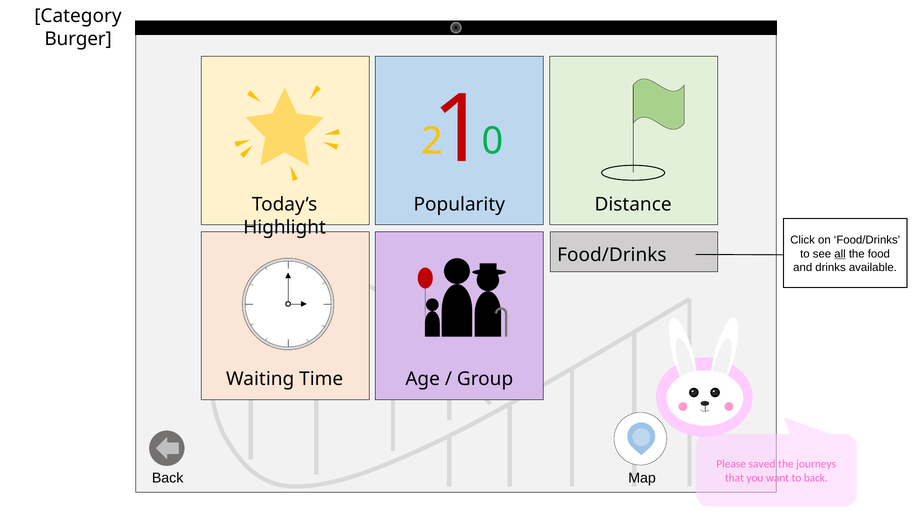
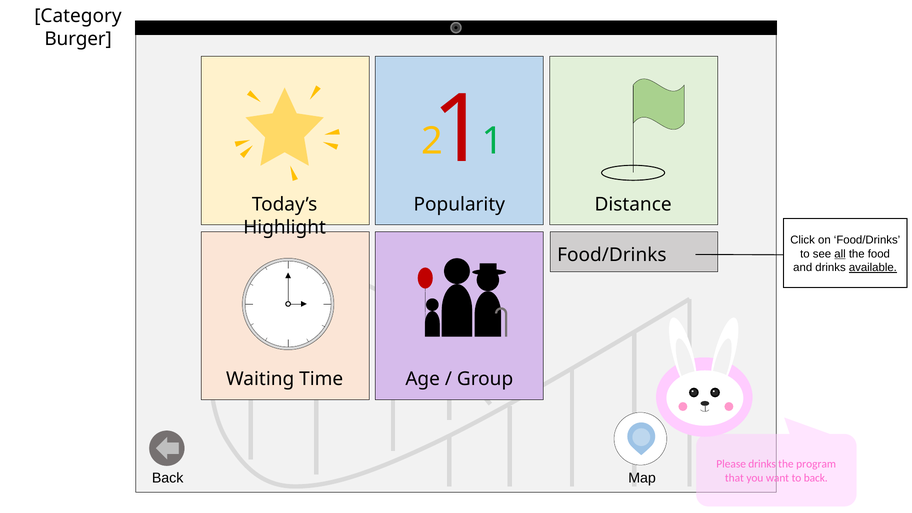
0 at (493, 141): 0 -> 1
available underline: none -> present
Please saved: saved -> drinks
journeys: journeys -> program
